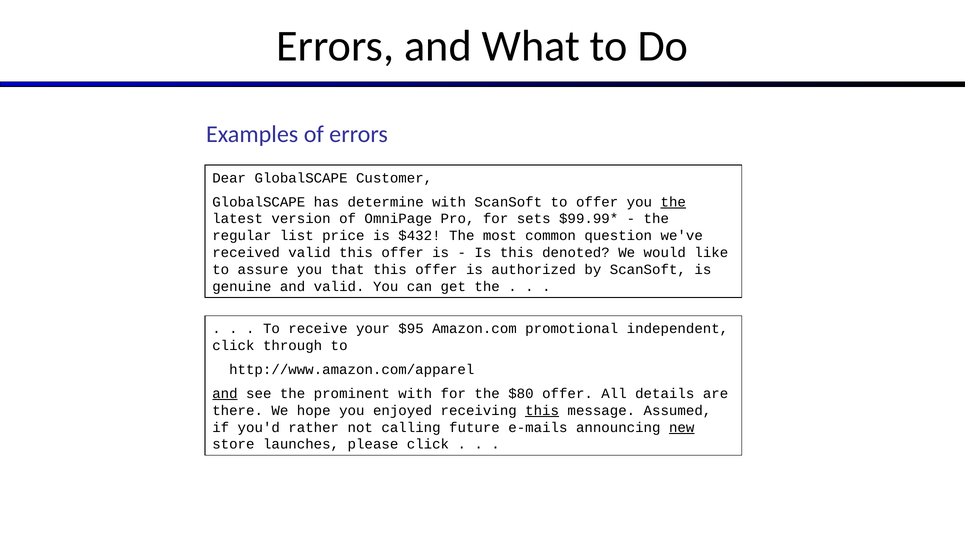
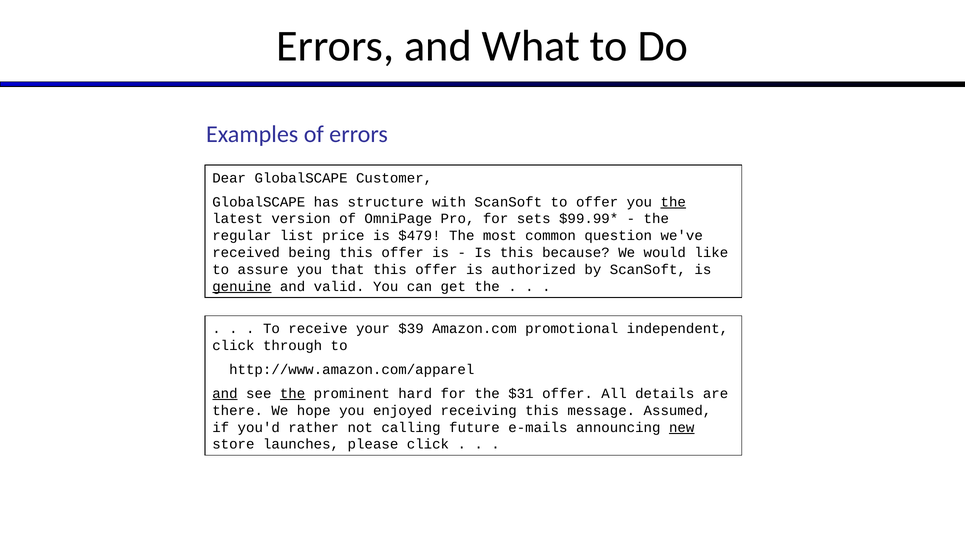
determine: determine -> structure
$432: $432 -> $479
received valid: valid -> being
denoted: denoted -> because
genuine underline: none -> present
$95: $95 -> $39
the at (293, 393) underline: none -> present
prominent with: with -> hard
$80: $80 -> $31
this at (542, 410) underline: present -> none
